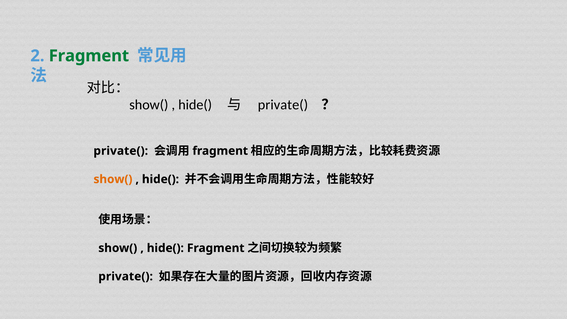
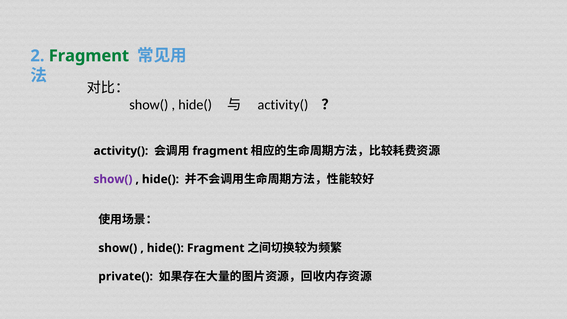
private( at (283, 105): private( -> activity(
private( at (121, 151): private( -> activity(
show( at (113, 179) colour: orange -> purple
